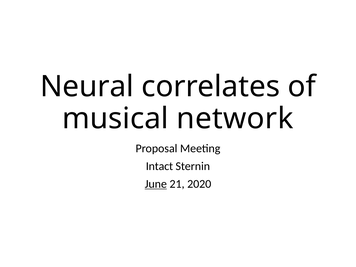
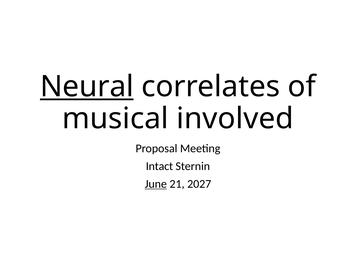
Neural underline: none -> present
network: network -> involved
2020: 2020 -> 2027
